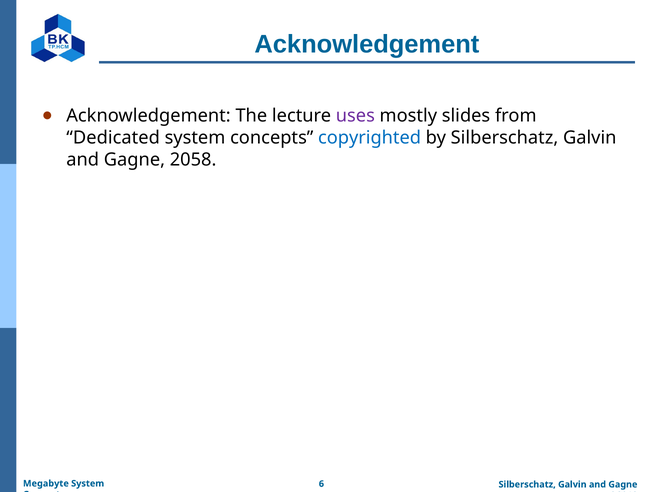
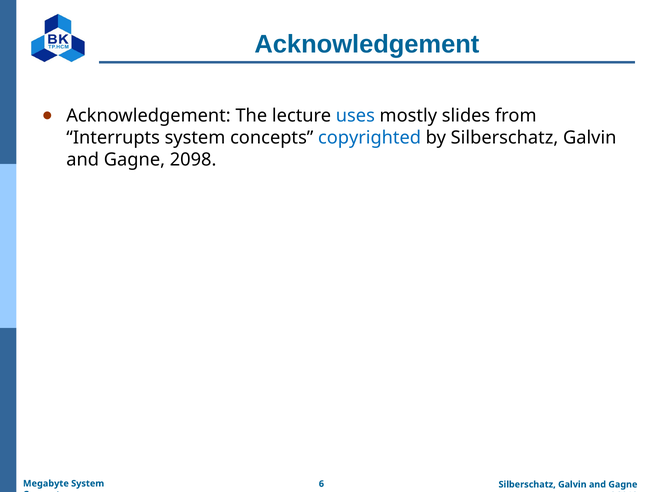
uses colour: purple -> blue
Dedicated: Dedicated -> Interrupts
2058: 2058 -> 2098
